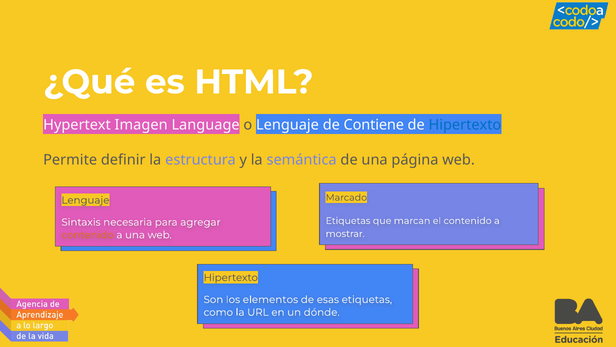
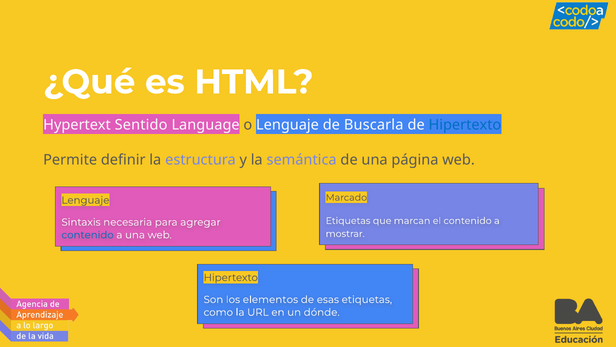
Imagen: Imagen -> Sentido
Contiene: Contiene -> Buscarla
contenido at (88, 235) colour: orange -> blue
